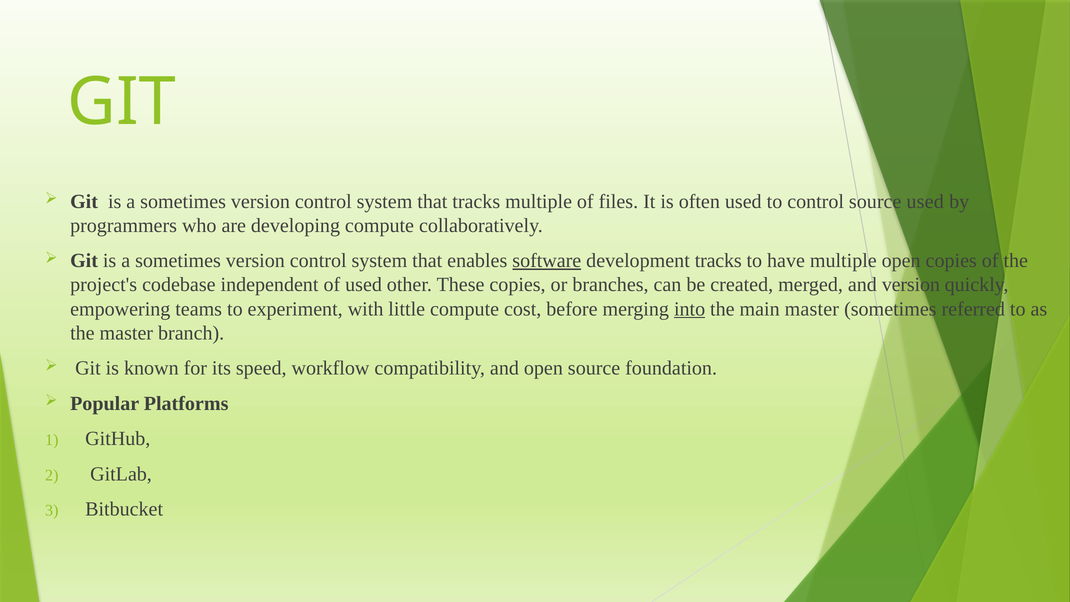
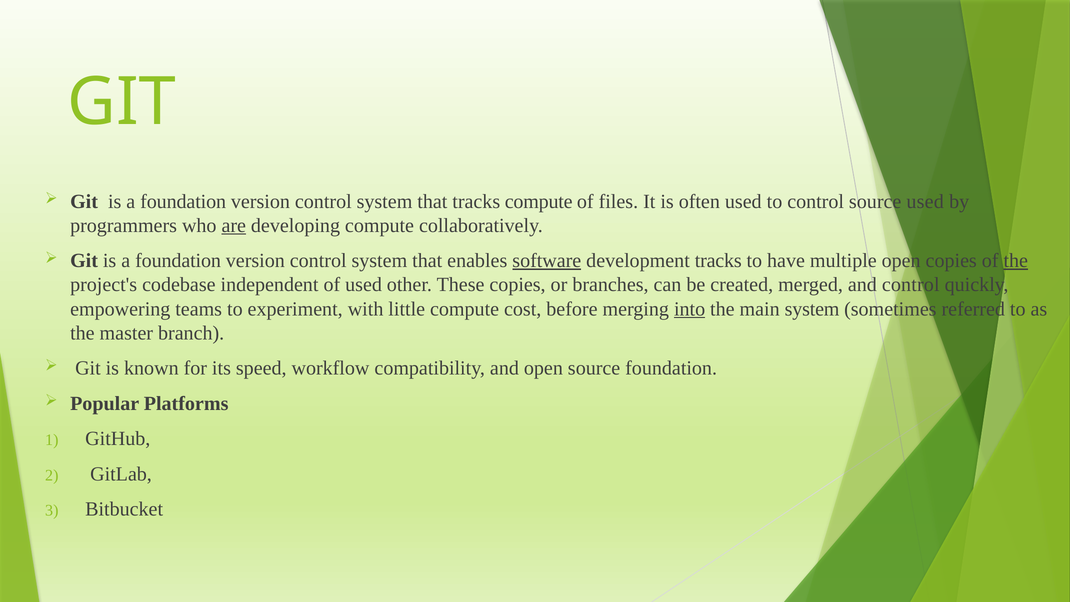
sometimes at (183, 201): sometimes -> foundation
tracks multiple: multiple -> compute
are underline: none -> present
sometimes at (178, 261): sometimes -> foundation
the at (1016, 261) underline: none -> present
and version: version -> control
main master: master -> system
